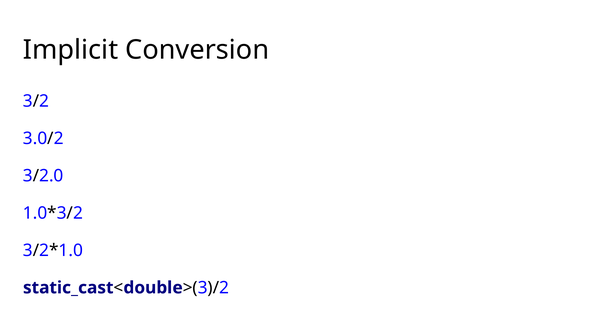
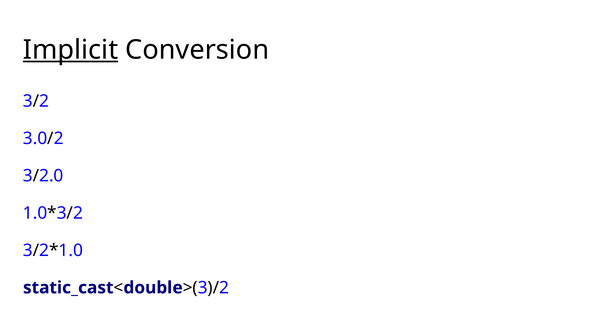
Implicit underline: none -> present
